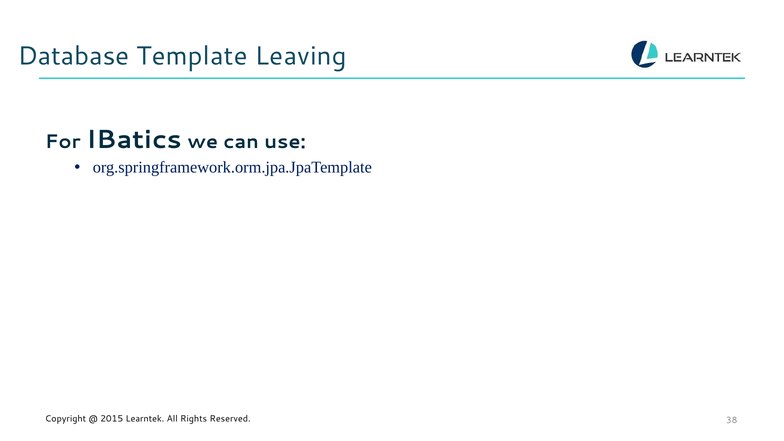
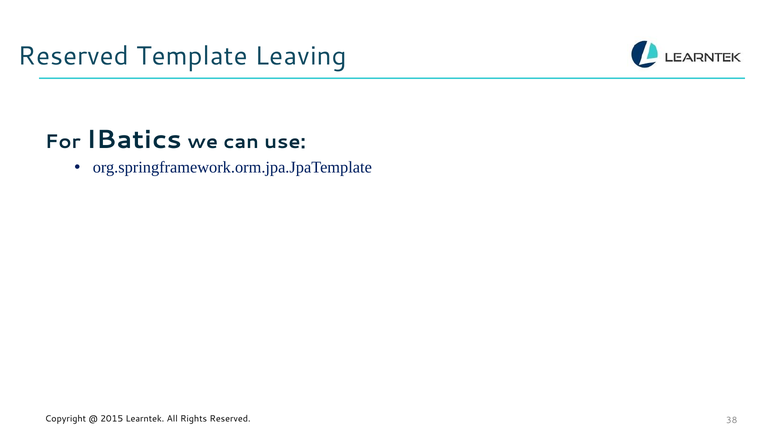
Database at (74, 56): Database -> Reserved
